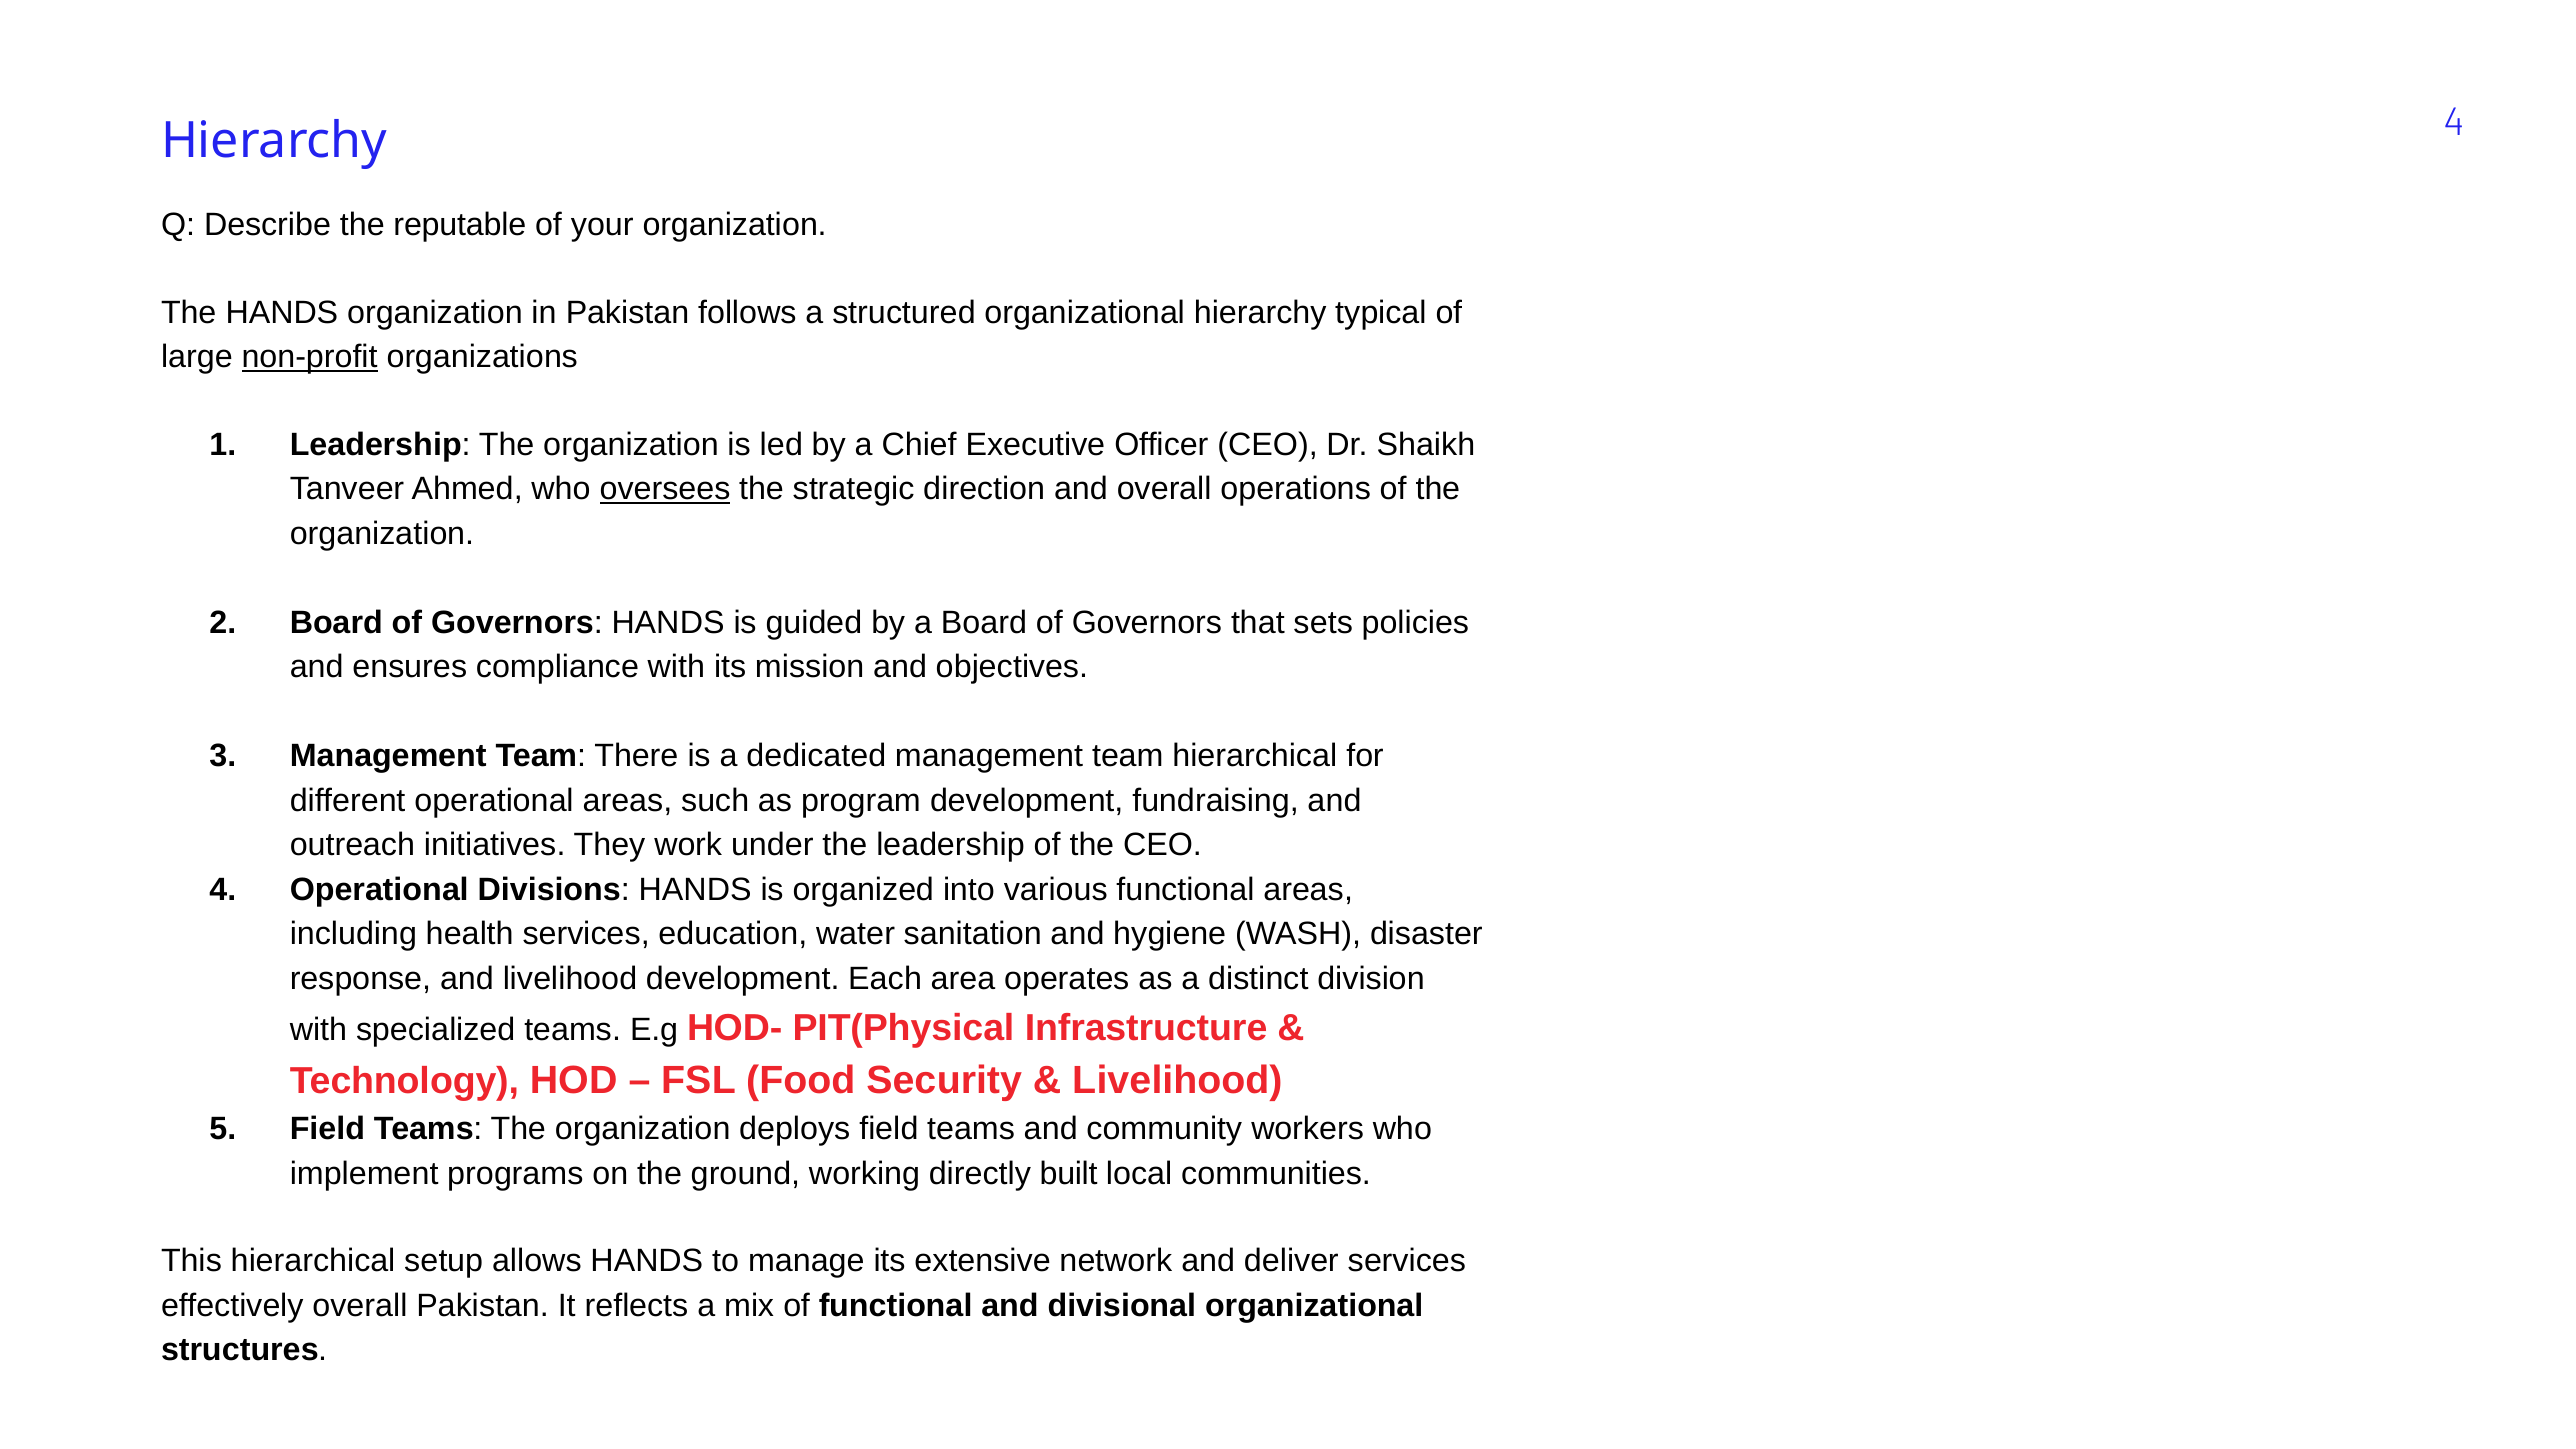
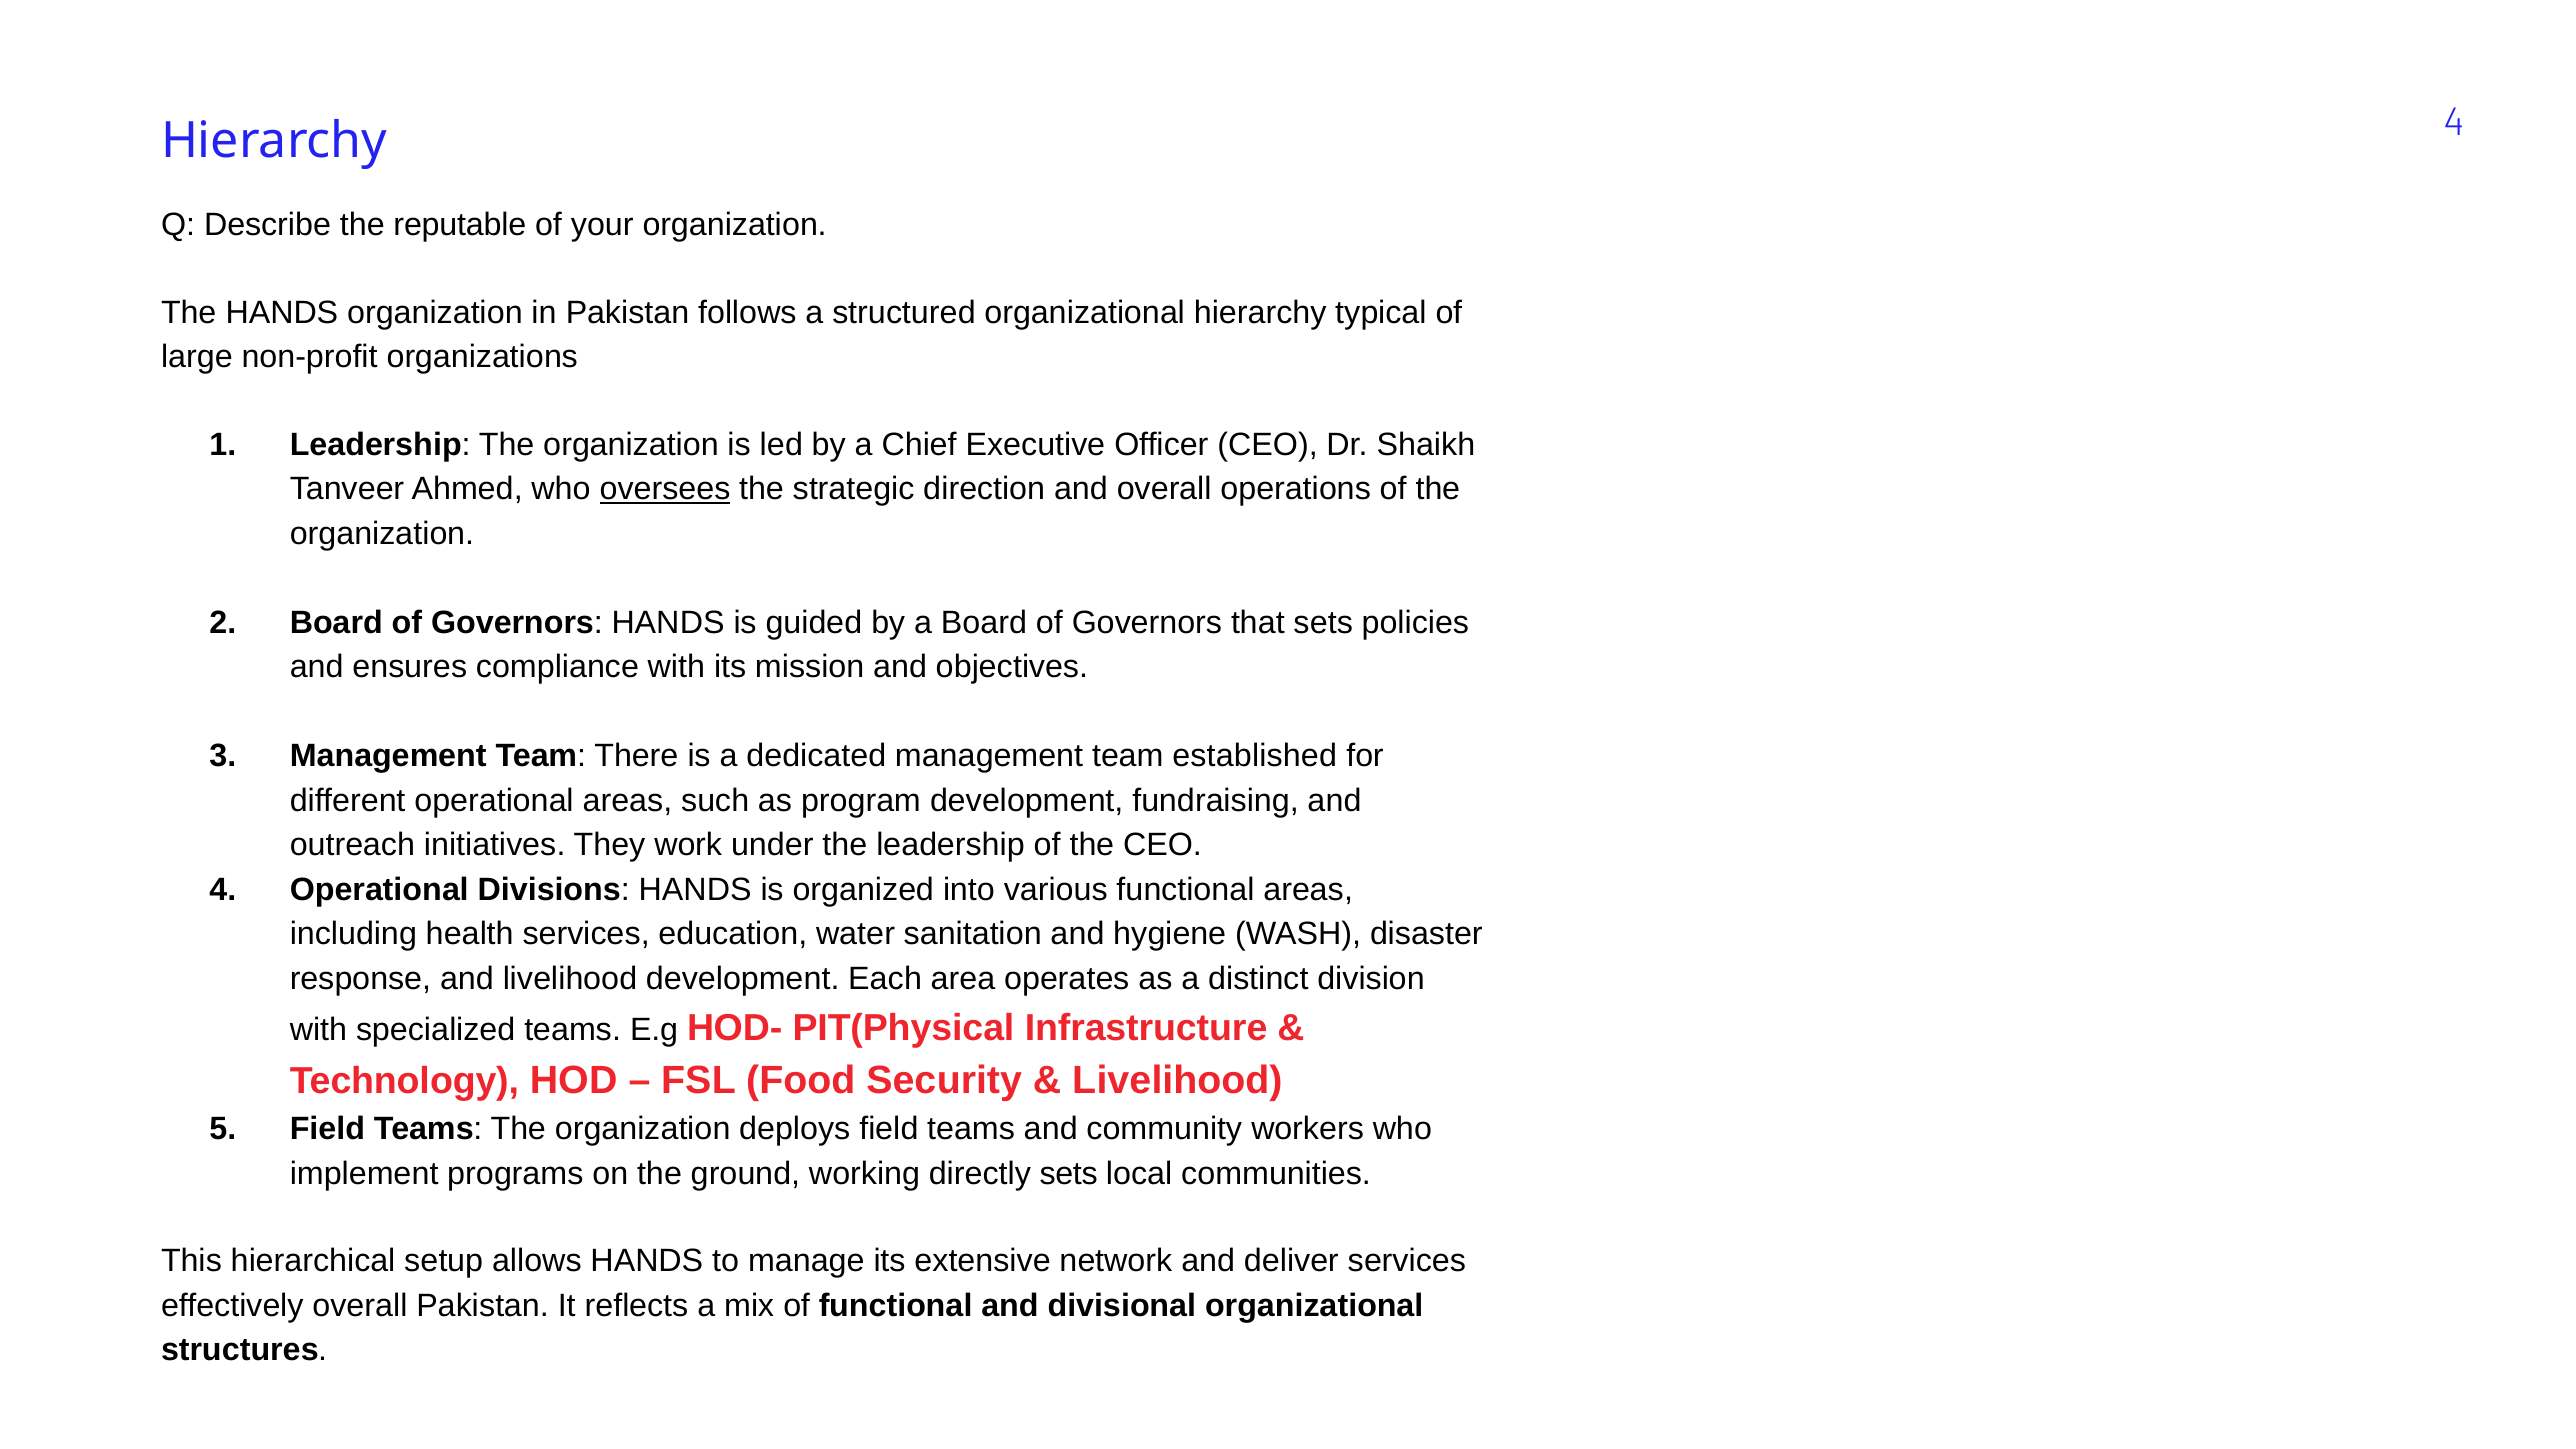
non-profit underline: present -> none
team hierarchical: hierarchical -> established
directly built: built -> sets
